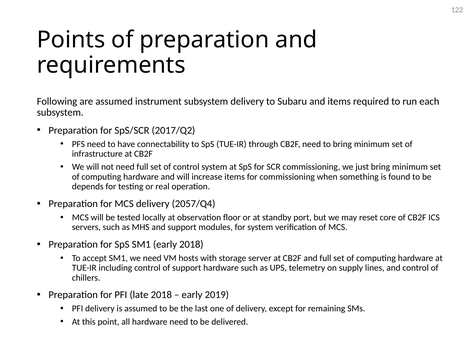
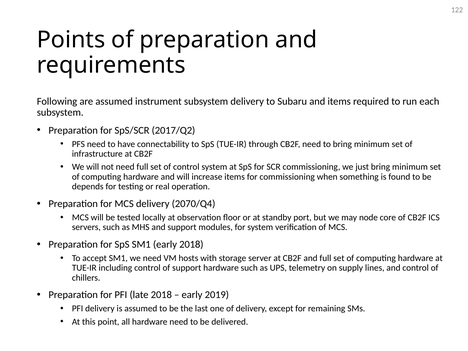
2057/Q4: 2057/Q4 -> 2070/Q4
reset: reset -> node
